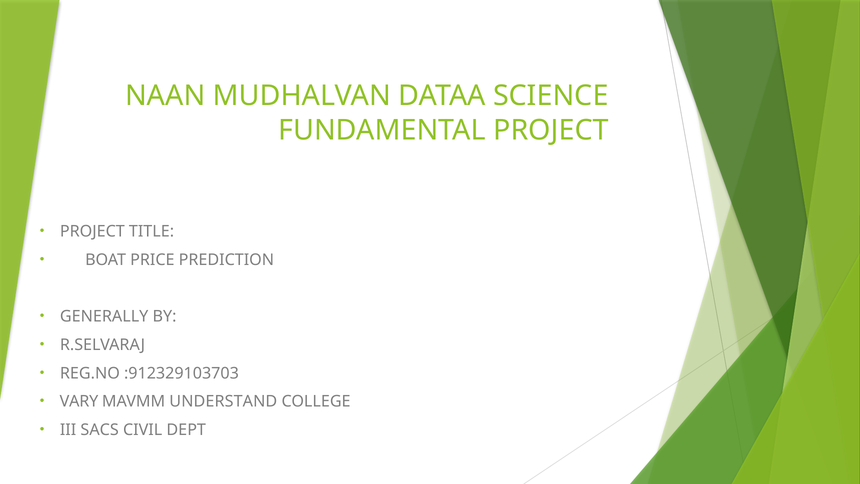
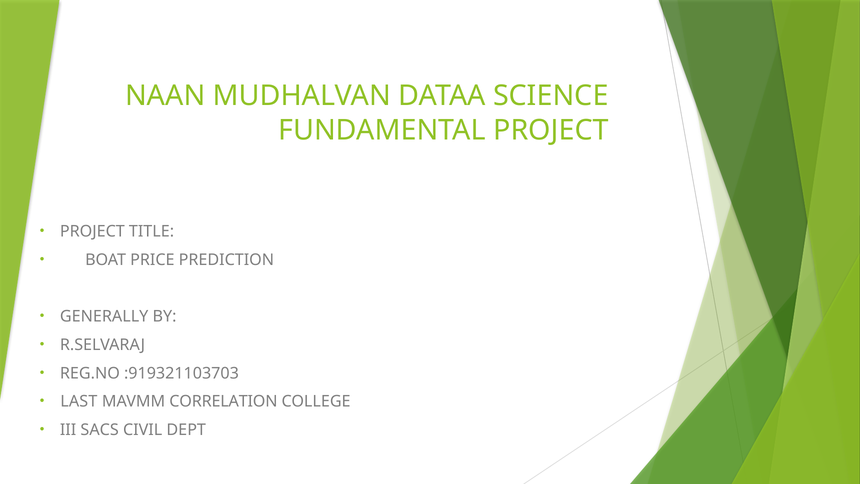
:912329103703: :912329103703 -> :919321103703
VARY: VARY -> LAST
UNDERSTAND: UNDERSTAND -> CORRELATION
